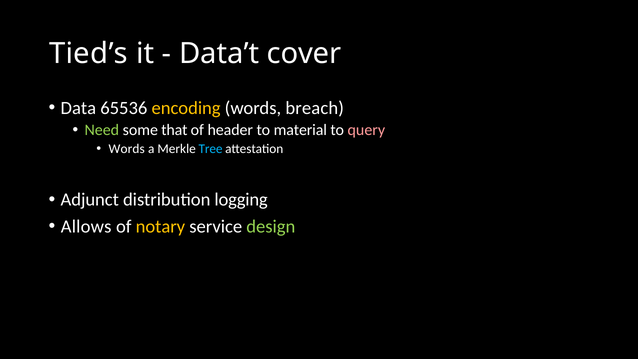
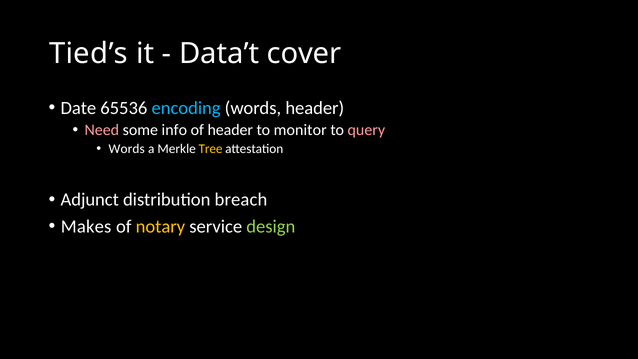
Data: Data -> Date
encoding colour: yellow -> light blue
words breach: breach -> header
Need colour: light green -> pink
that: that -> info
material: material -> monitor
Tree colour: light blue -> yellow
logging: logging -> breach
Allows: Allows -> Makes
